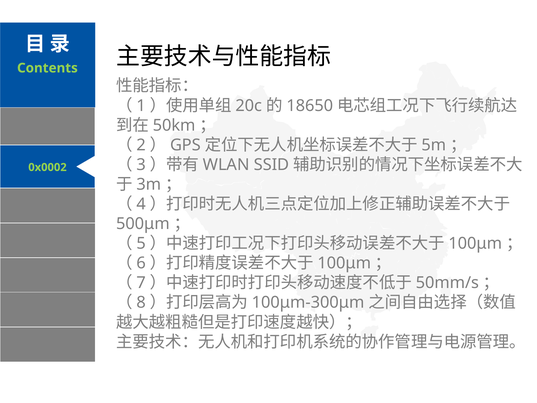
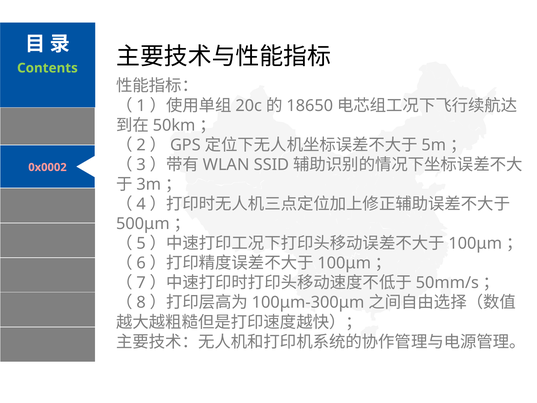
0x0002 colour: light green -> pink
